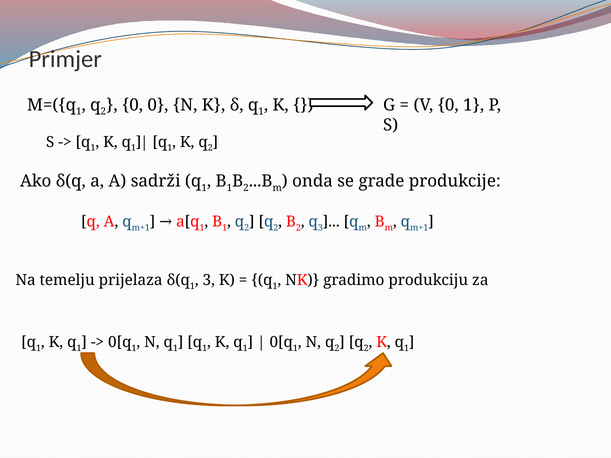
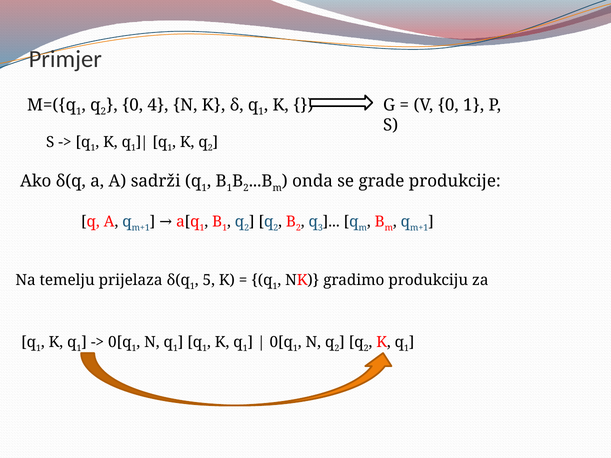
0 0: 0 -> 4
3 at (209, 281): 3 -> 5
